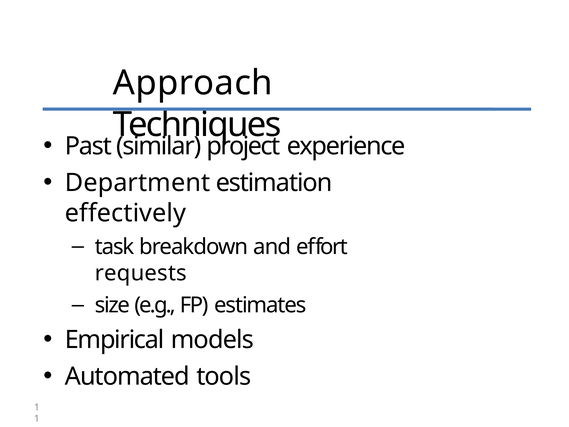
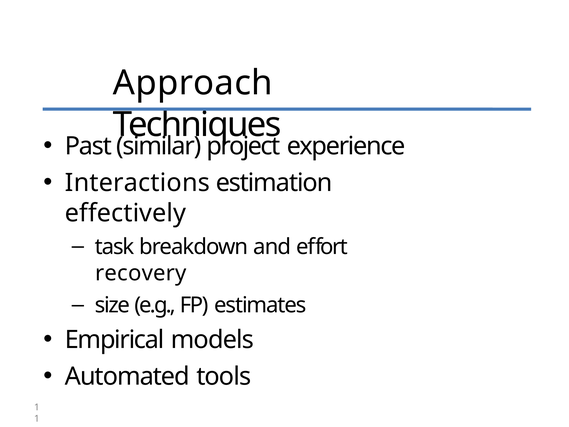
Department: Department -> Interactions
requests: requests -> recovery
